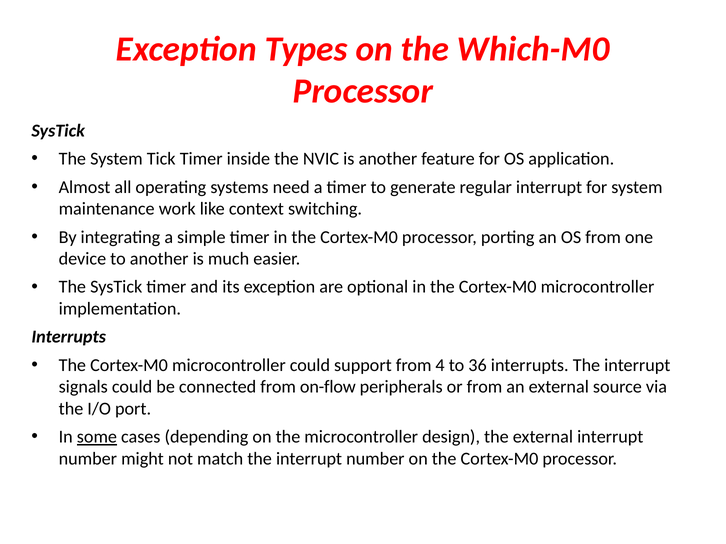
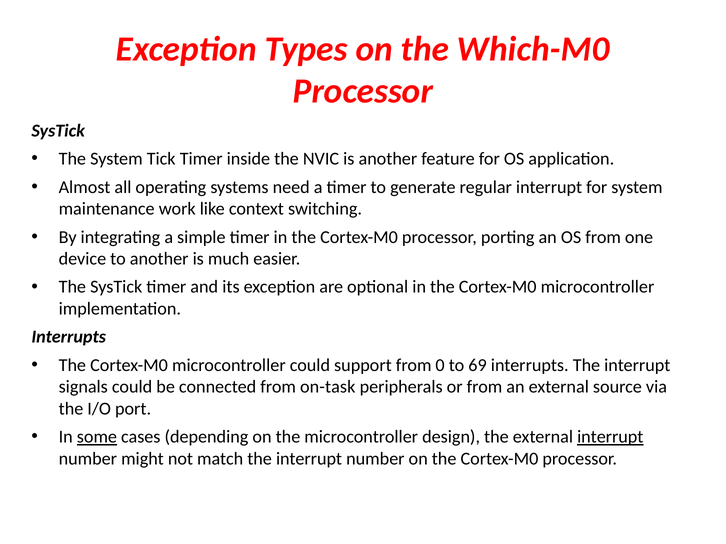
4: 4 -> 0
36: 36 -> 69
on-flow: on-flow -> on-task
interrupt at (610, 437) underline: none -> present
